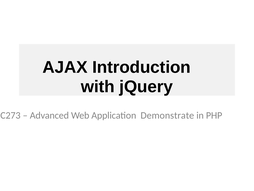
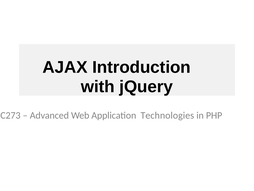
Demonstrate: Demonstrate -> Technologies
